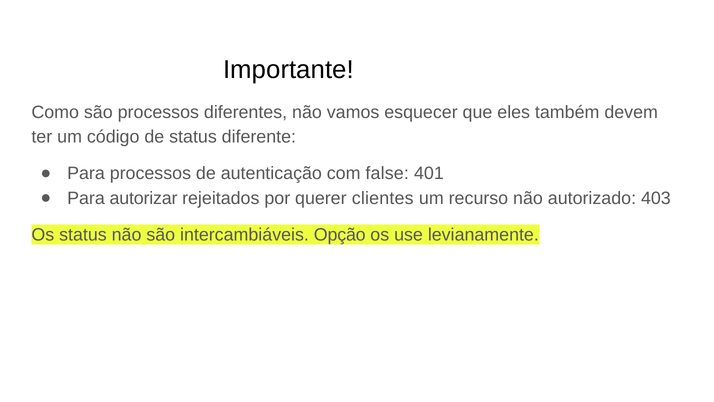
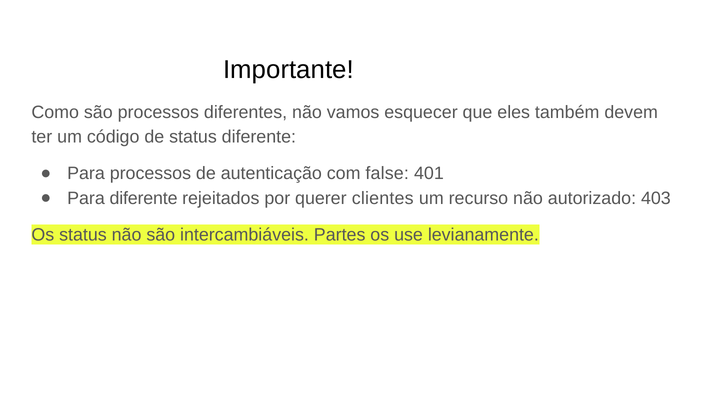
Para autorizar: autorizar -> diferente
Opção: Opção -> Partes
